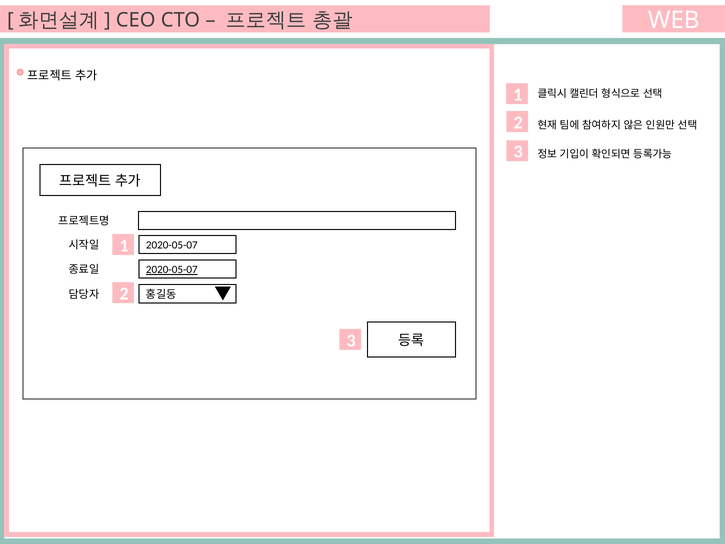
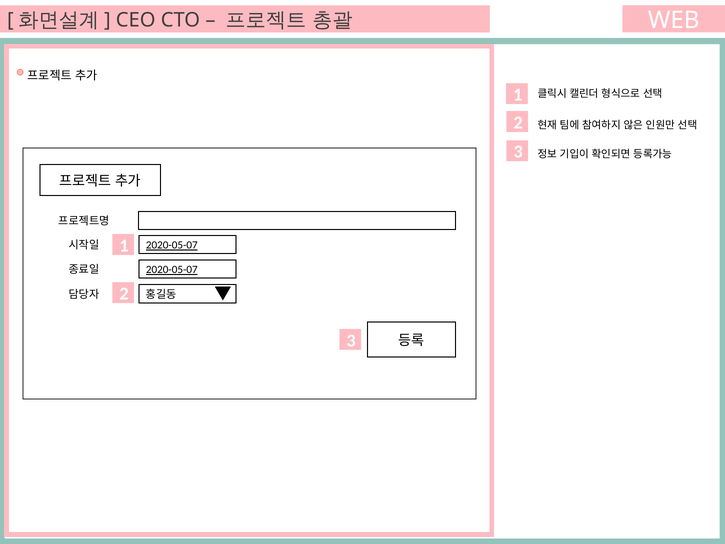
2020-05-07 at (172, 245) underline: none -> present
